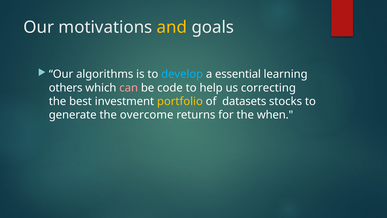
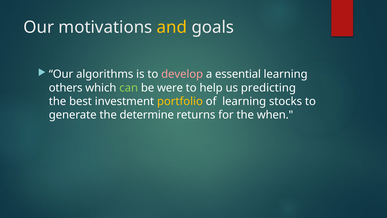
develop colour: light blue -> pink
can colour: pink -> light green
code: code -> were
correcting: correcting -> predicting
of datasets: datasets -> learning
overcome: overcome -> determine
